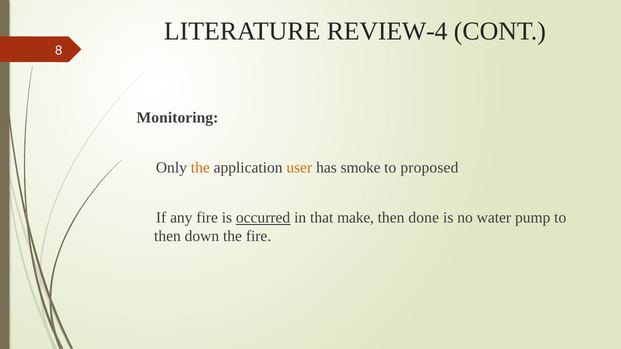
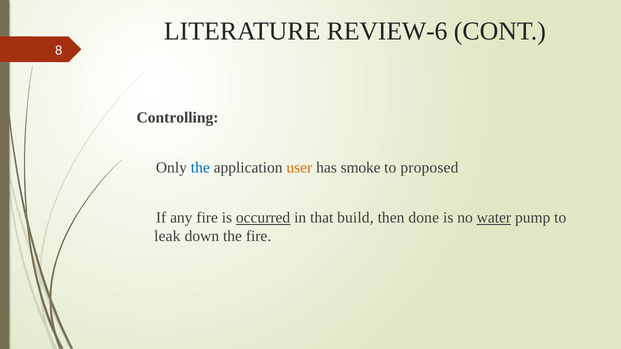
REVIEW-4: REVIEW-4 -> REVIEW-6
Monitoring: Monitoring -> Controlling
the at (200, 168) colour: orange -> blue
make: make -> build
water underline: none -> present
then at (167, 237): then -> leak
